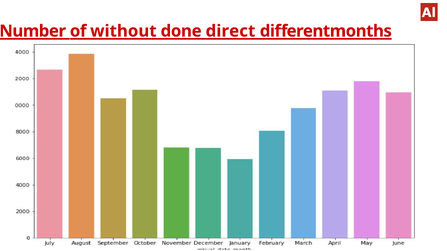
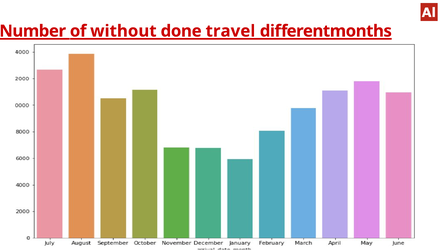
direct: direct -> travel
